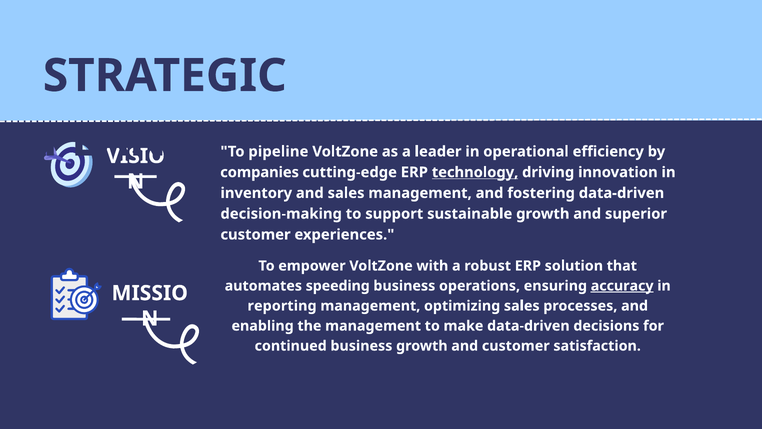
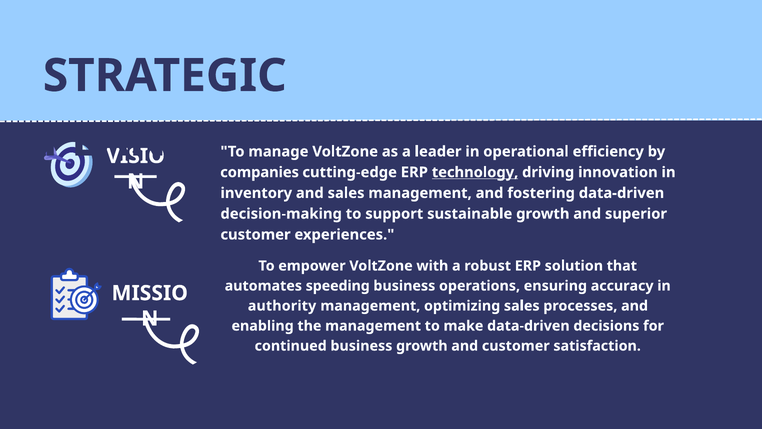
pipeline: pipeline -> manage
accuracy underline: present -> none
reporting: reporting -> authority
